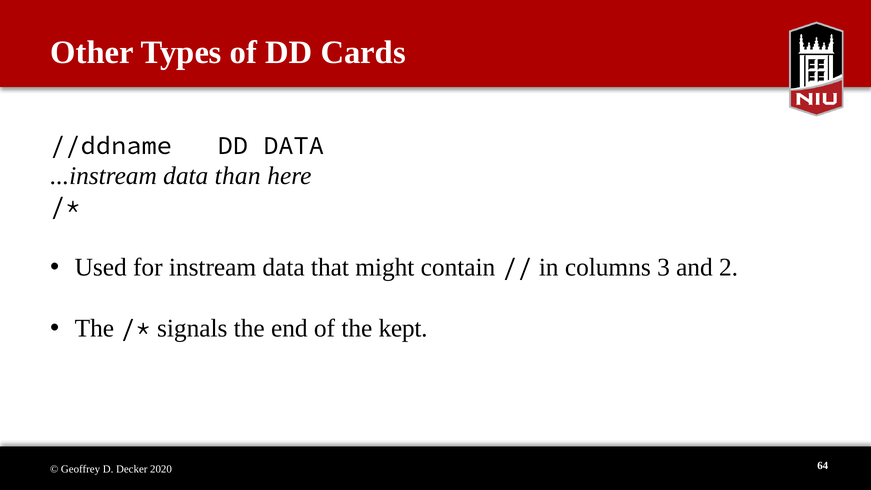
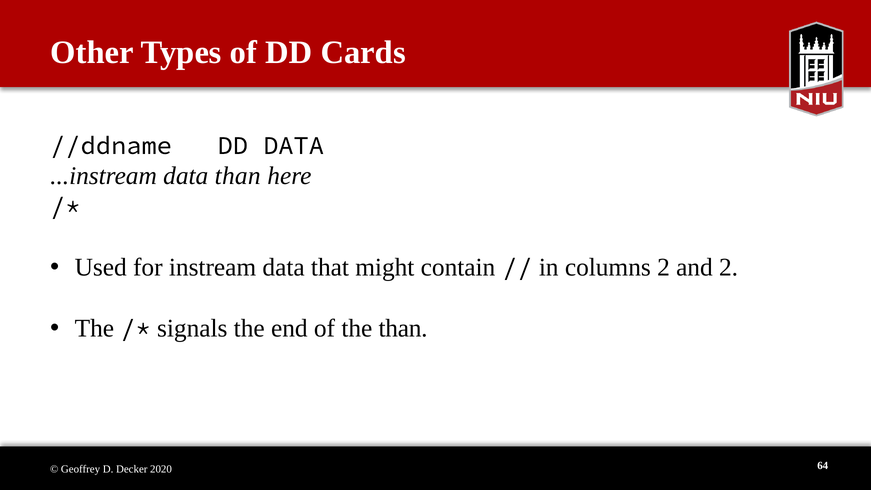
columns 3: 3 -> 2
the kept: kept -> than
